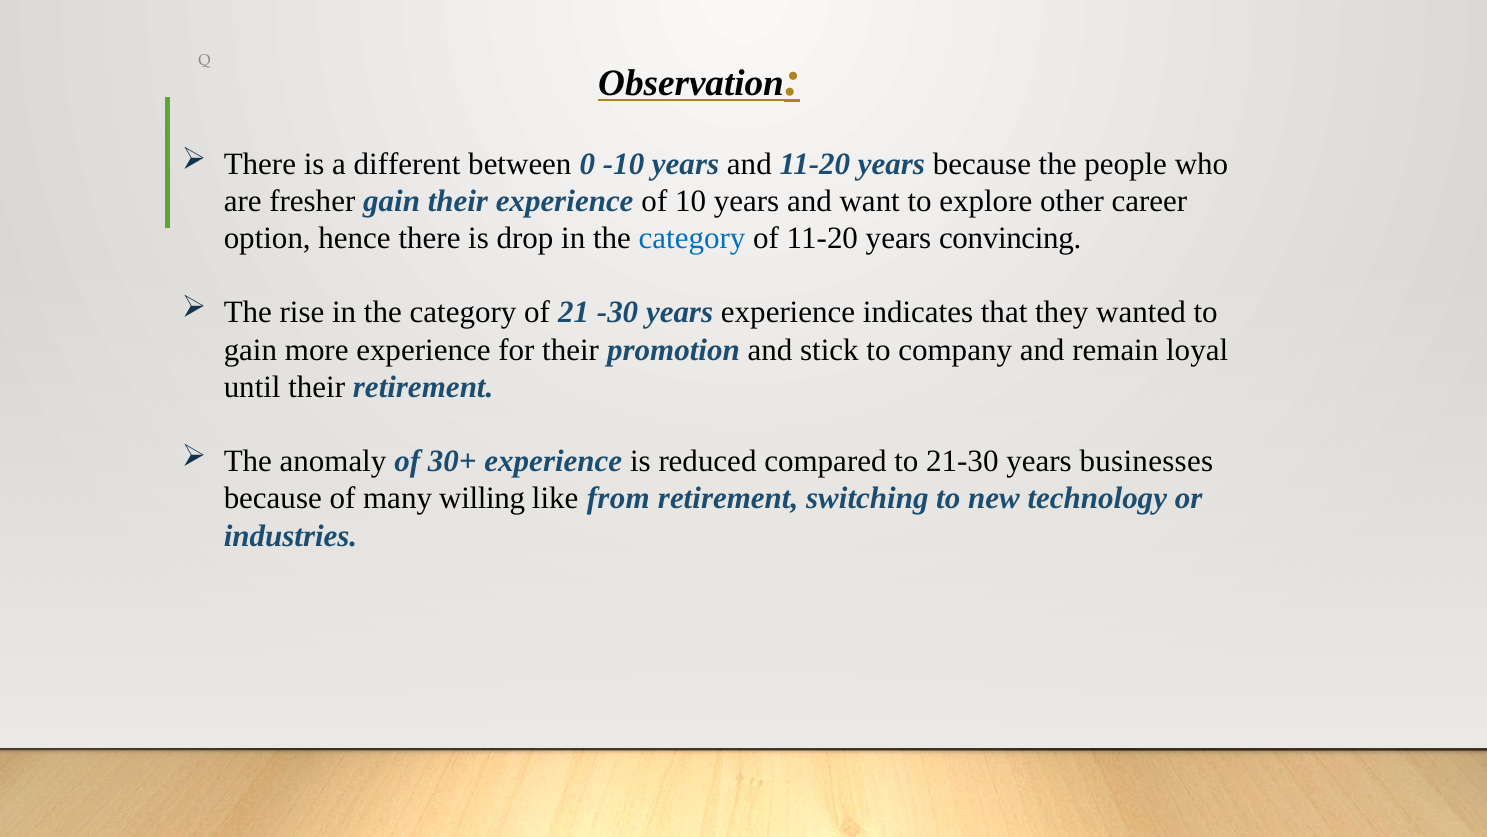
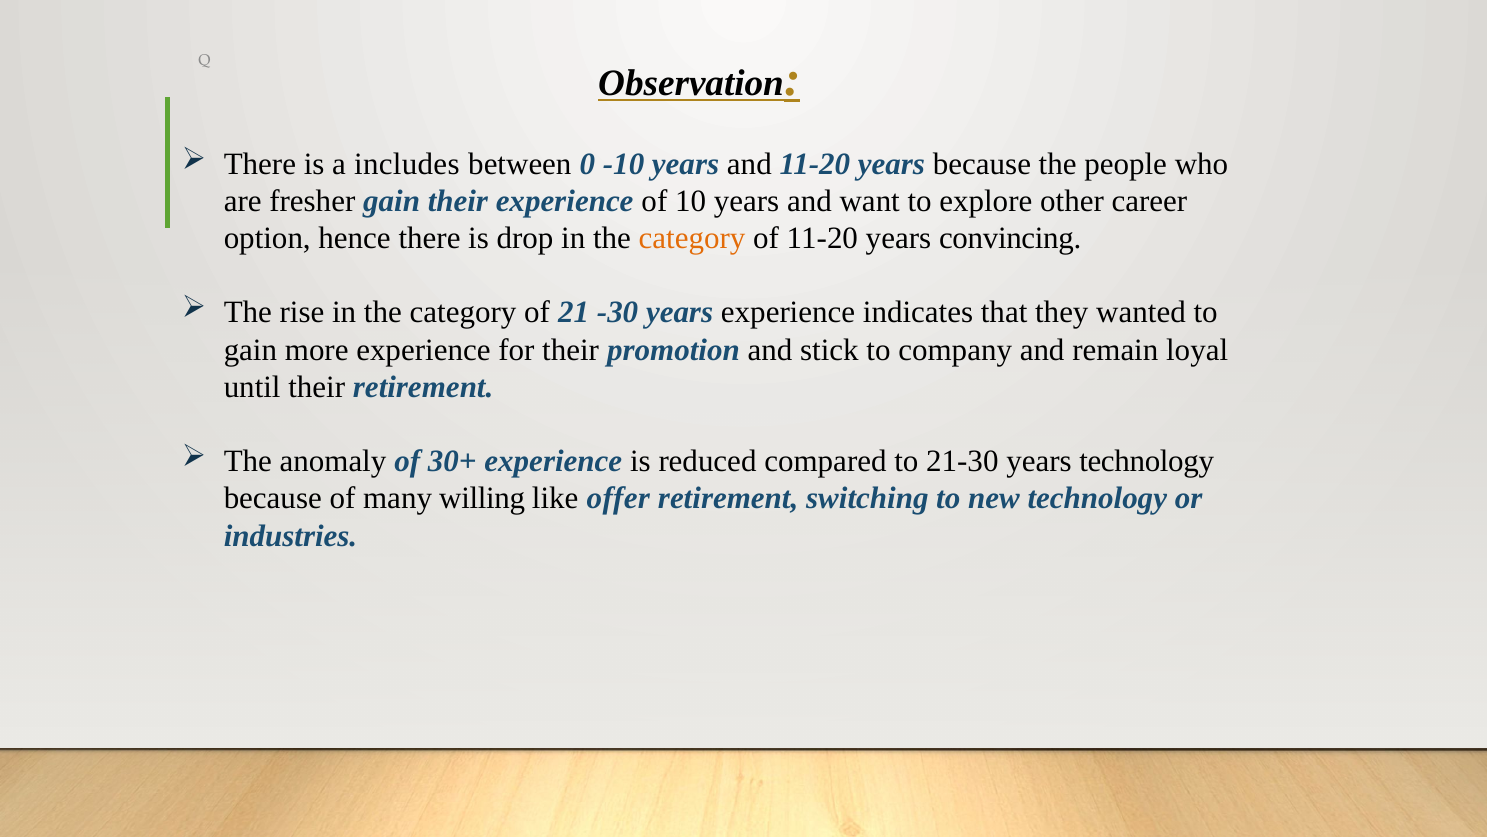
different: different -> includes
category at (692, 238) colour: blue -> orange
years businesses: businesses -> technology
from: from -> offer
